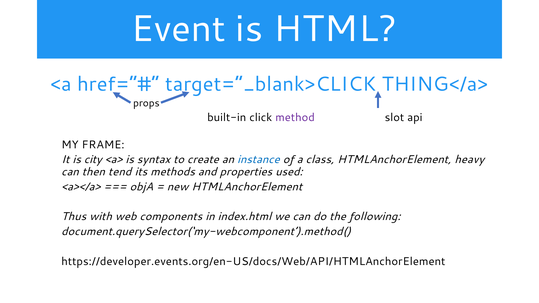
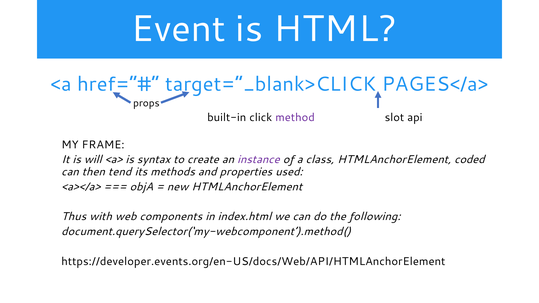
THING</a>: THING</a> -> PAGES</a>
city: city -> will
instance colour: blue -> purple
heavy: heavy -> coded
